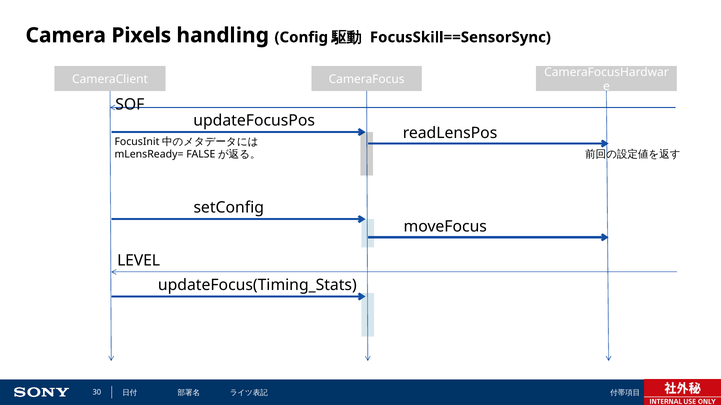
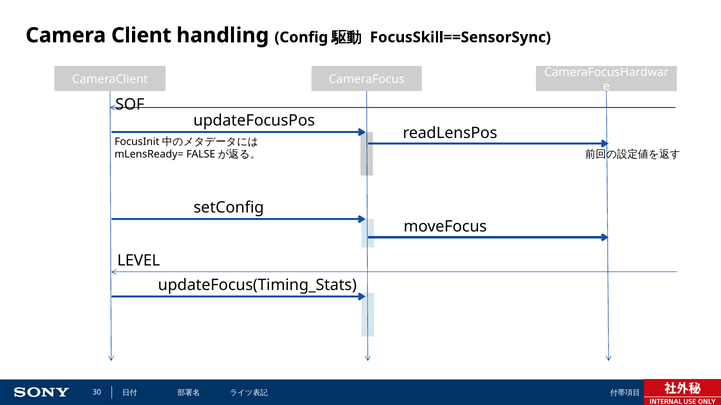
Pixels: Pixels -> Client
